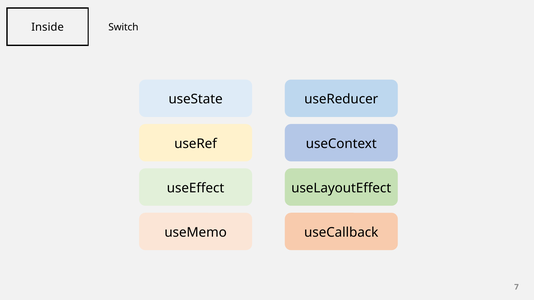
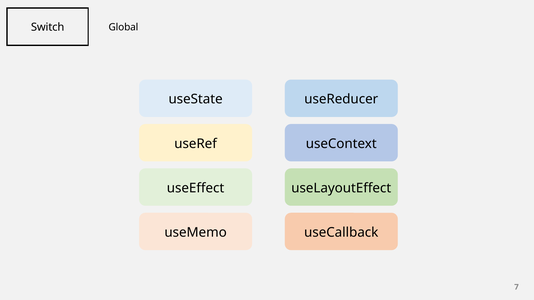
Inside: Inside -> Switch
Switch: Switch -> Global
